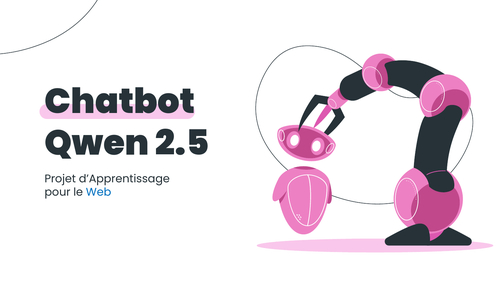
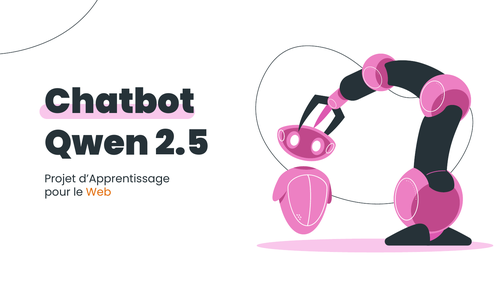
Web colour: blue -> orange
